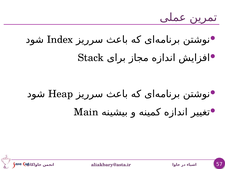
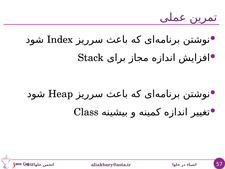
Main: Main -> Class
